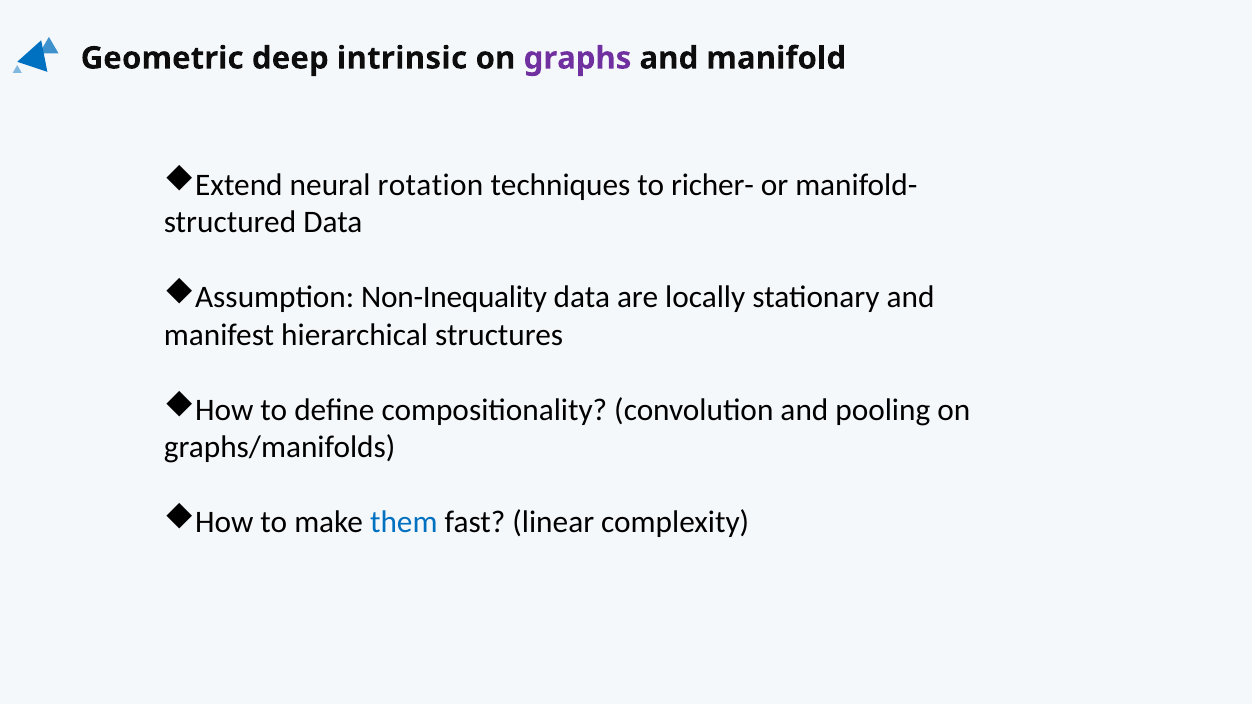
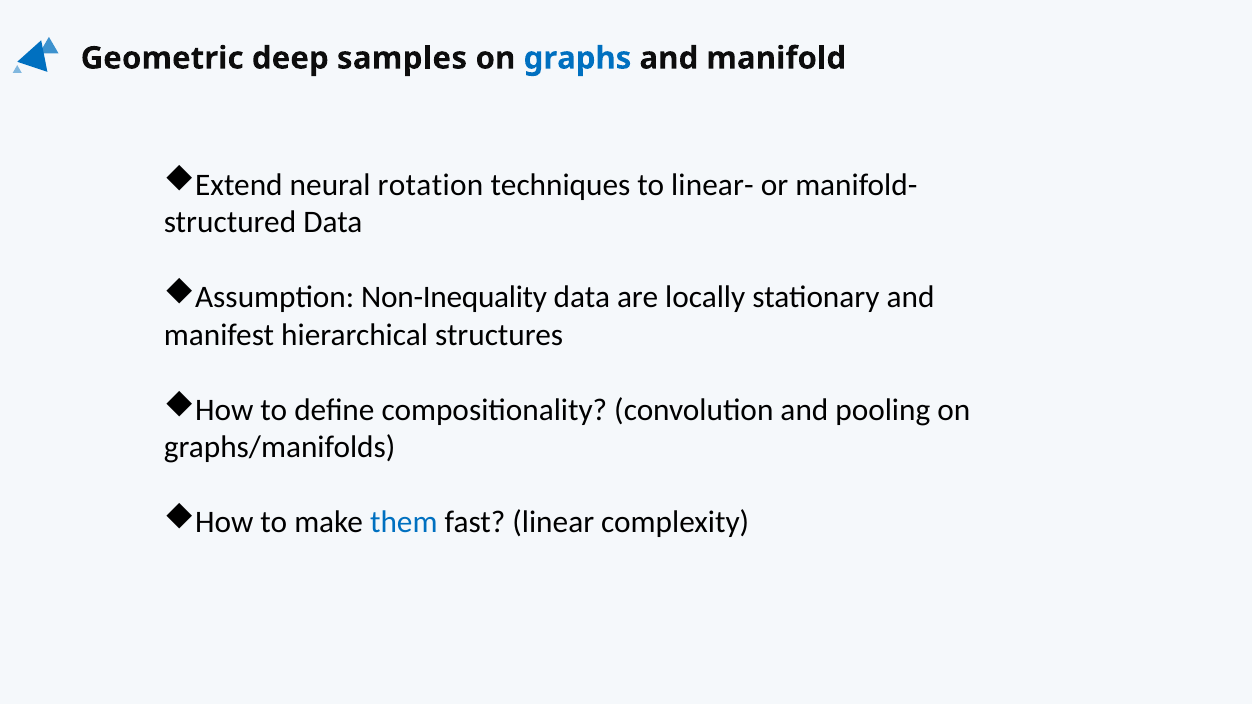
intrinsic: intrinsic -> samples
graphs colour: purple -> blue
richer-: richer- -> linear-
